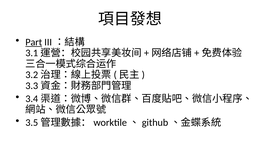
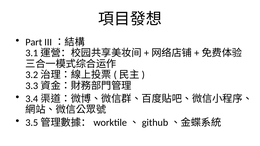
Part underline: present -> none
